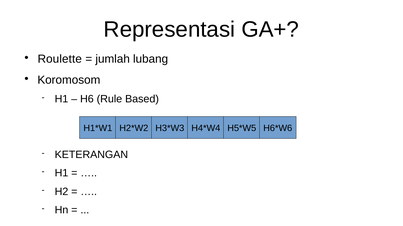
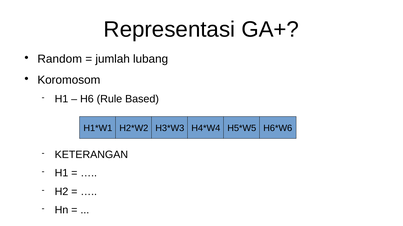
Roulette: Roulette -> Random
